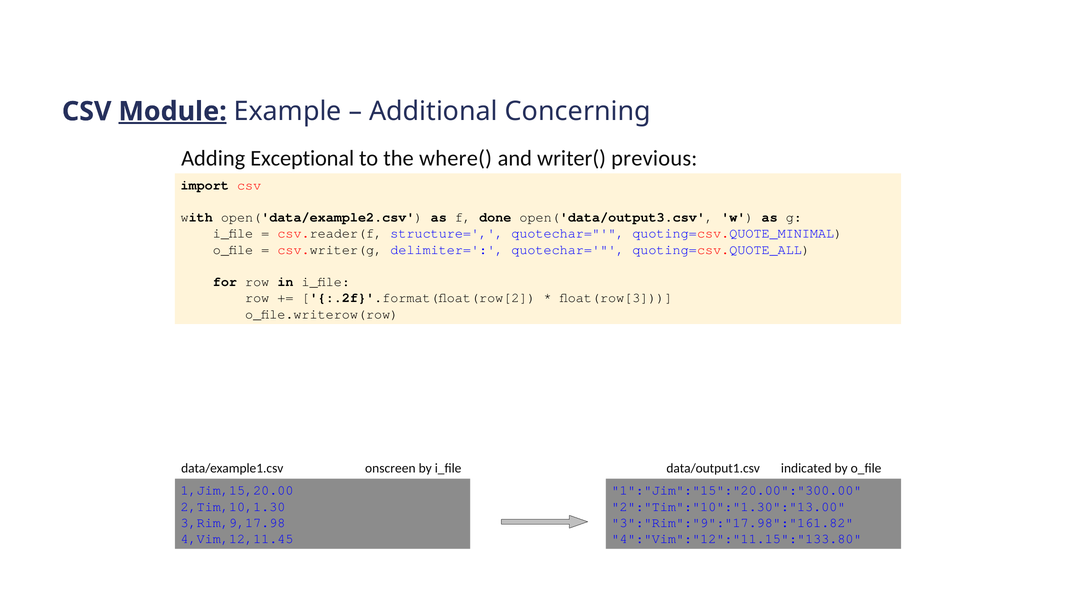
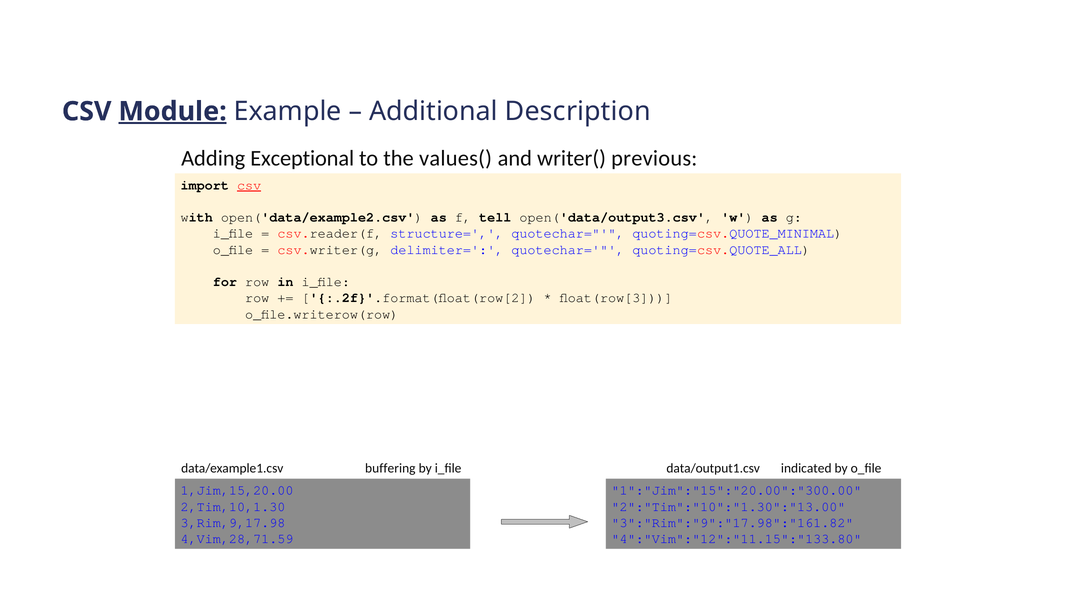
Concerning: Concerning -> Description
where(: where( -> values(
csv at (249, 185) underline: none -> present
done: done -> tell
onscreen: onscreen -> buffering
4,Vim,12,11.45: 4,Vim,12,11.45 -> 4,Vim,28,71.59
